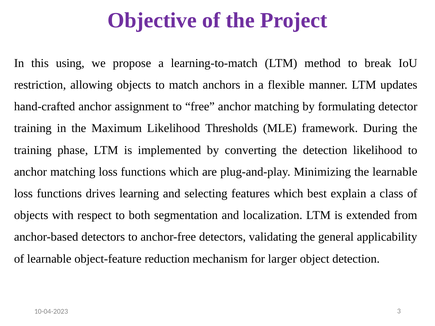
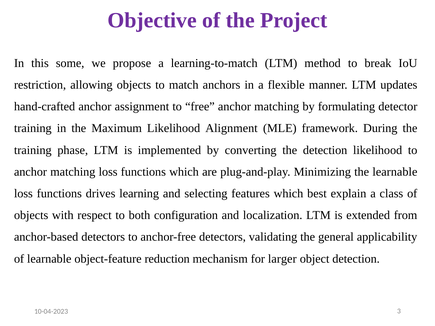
using: using -> some
Thresholds: Thresholds -> Alignment
segmentation: segmentation -> configuration
